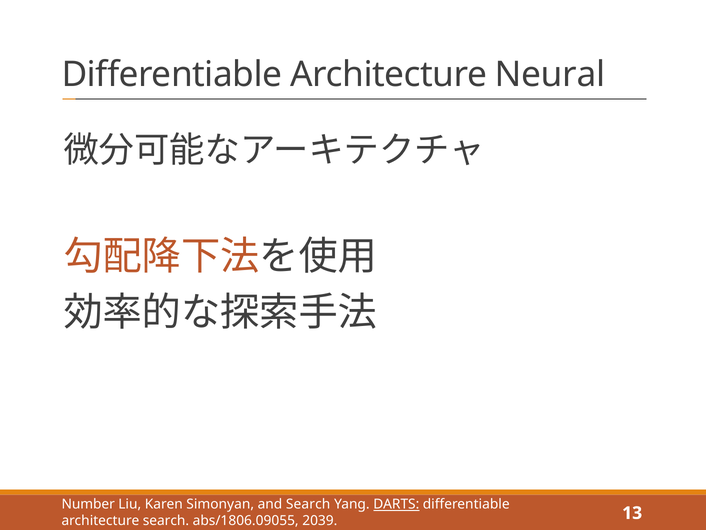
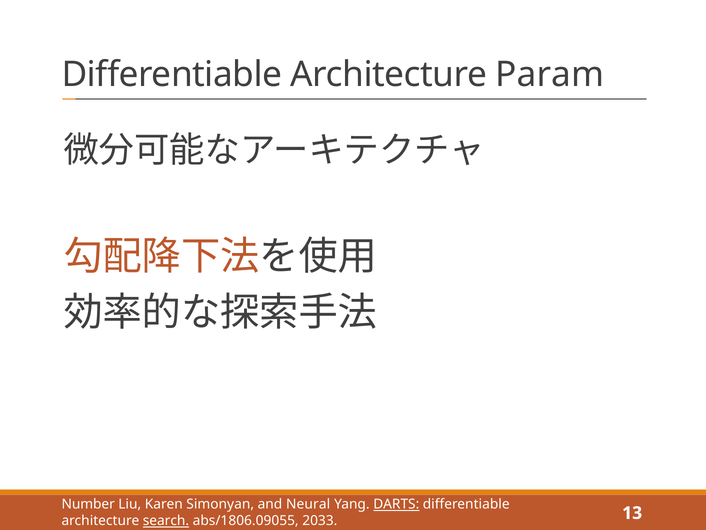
Neural: Neural -> Param
and Search: Search -> Neural
search at (166, 520) underline: none -> present
2039: 2039 -> 2033
